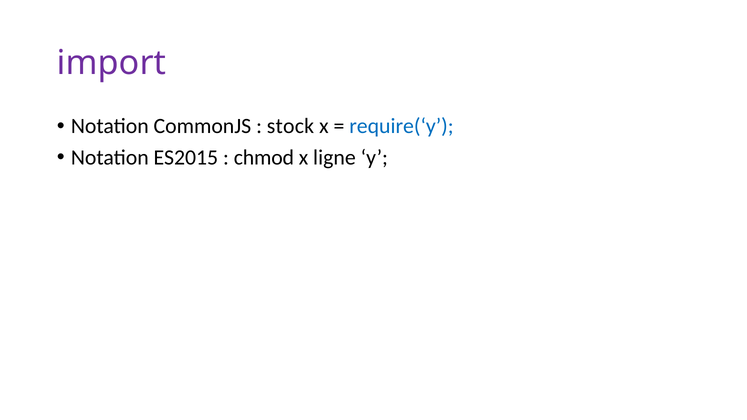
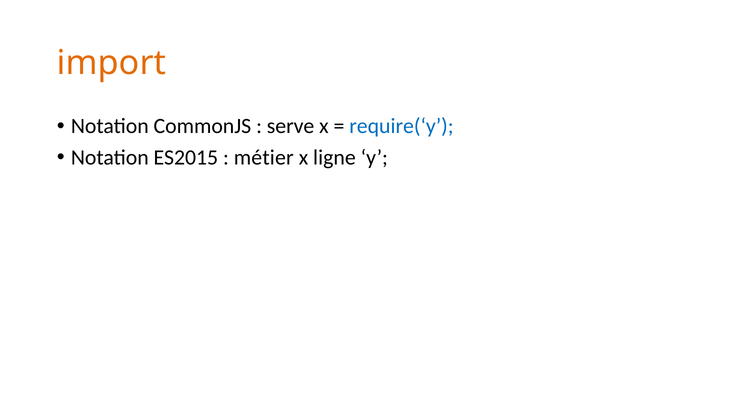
import colour: purple -> orange
stock: stock -> serve
chmod: chmod -> métier
